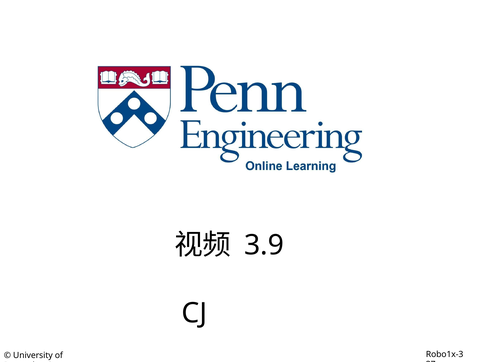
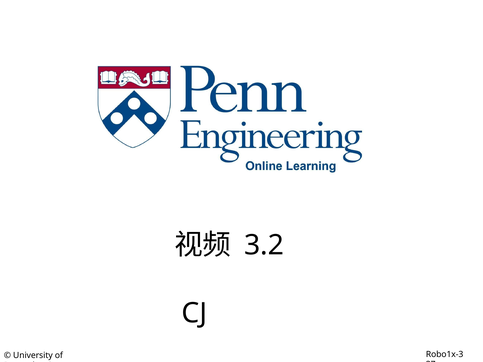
3.9: 3.9 -> 3.2
